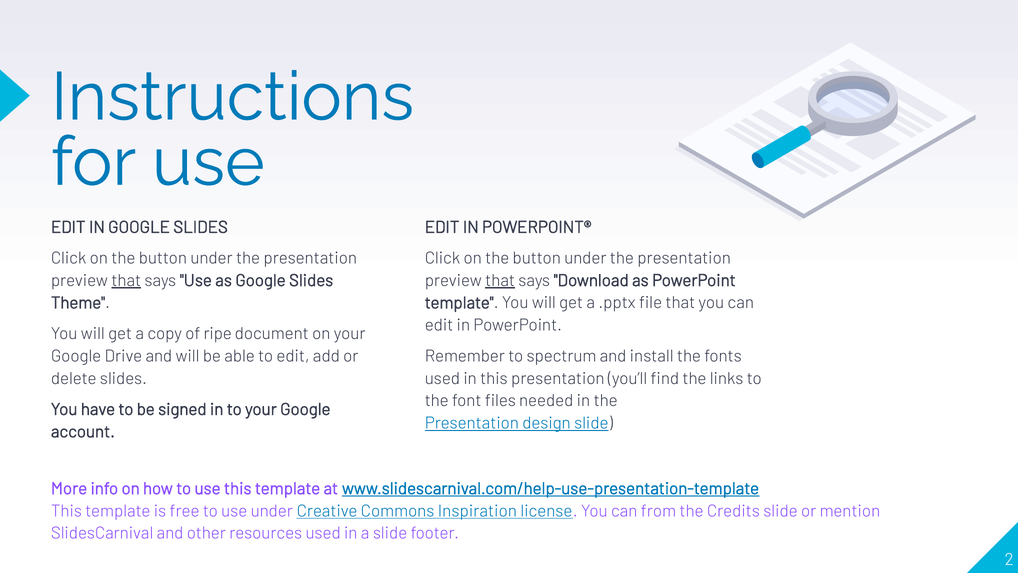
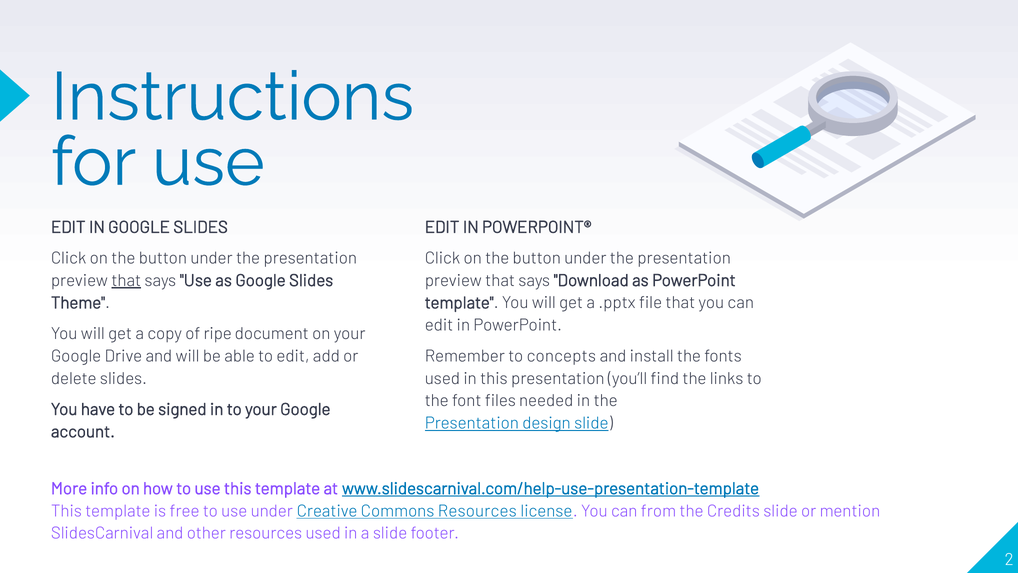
that at (500, 280) underline: present -> none
spectrum: spectrum -> concepts
Commons Inspiration: Inspiration -> Resources
